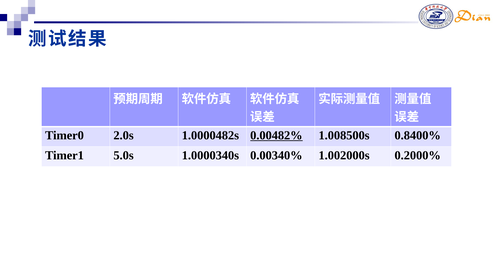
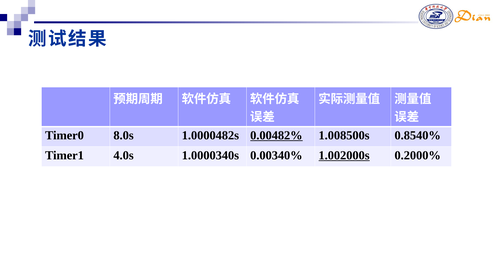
2.0s: 2.0s -> 8.0s
0.8400%: 0.8400% -> 0.8540%
5.0s: 5.0s -> 4.0s
1.002000s underline: none -> present
